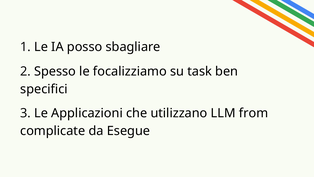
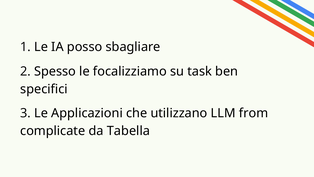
Esegue: Esegue -> Tabella
